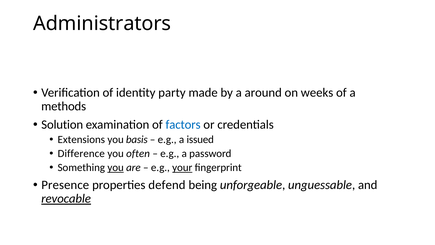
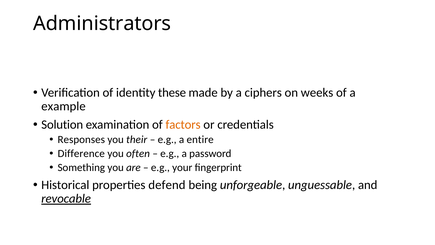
party: party -> these
around: around -> ciphers
methods: methods -> example
factors colour: blue -> orange
Extensions: Extensions -> Responses
basis: basis -> their
issued: issued -> entire
you at (116, 167) underline: present -> none
your underline: present -> none
Presence: Presence -> Historical
